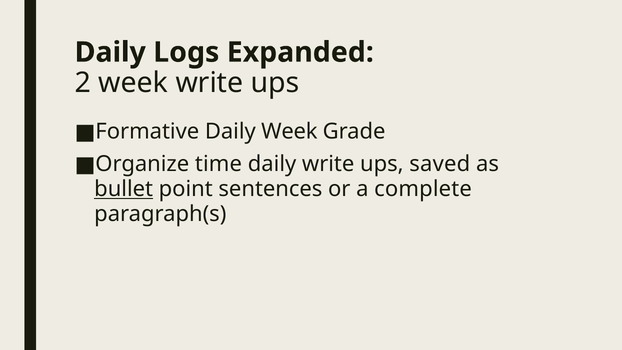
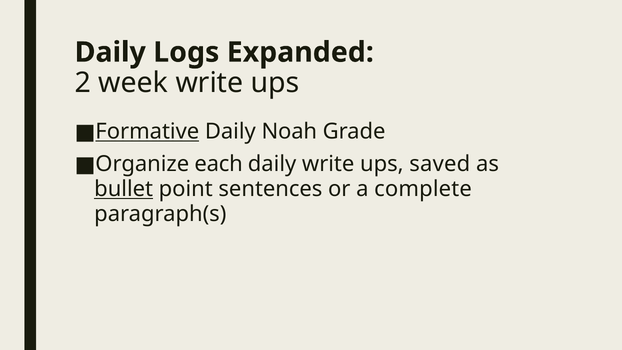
Formative underline: none -> present
Daily Week: Week -> Noah
time: time -> each
